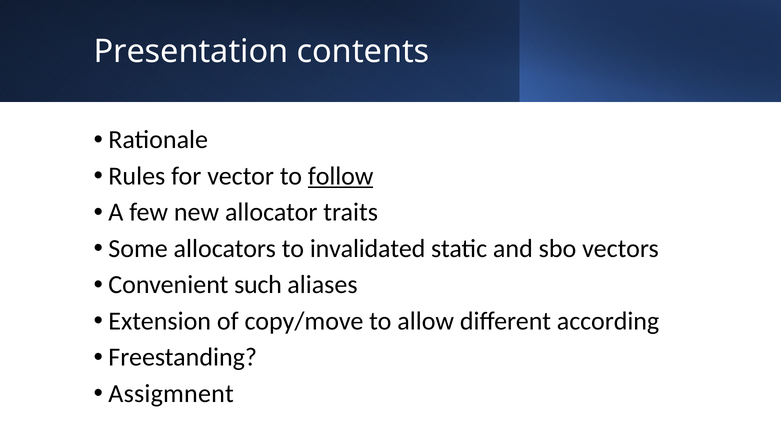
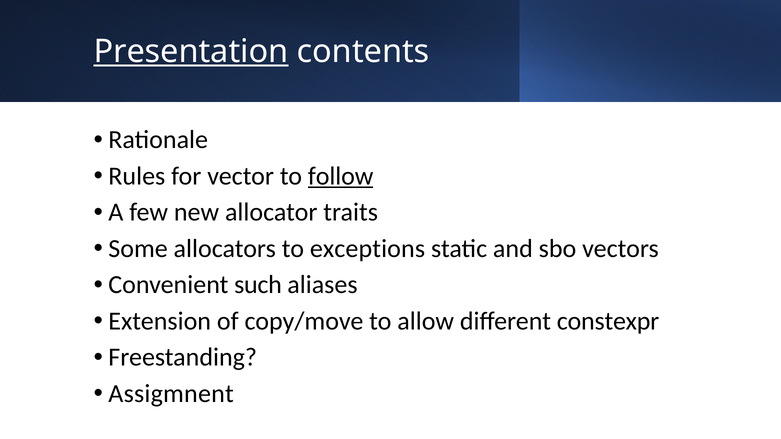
Presentation underline: none -> present
invalidated: invalidated -> exceptions
according: according -> constexpr
